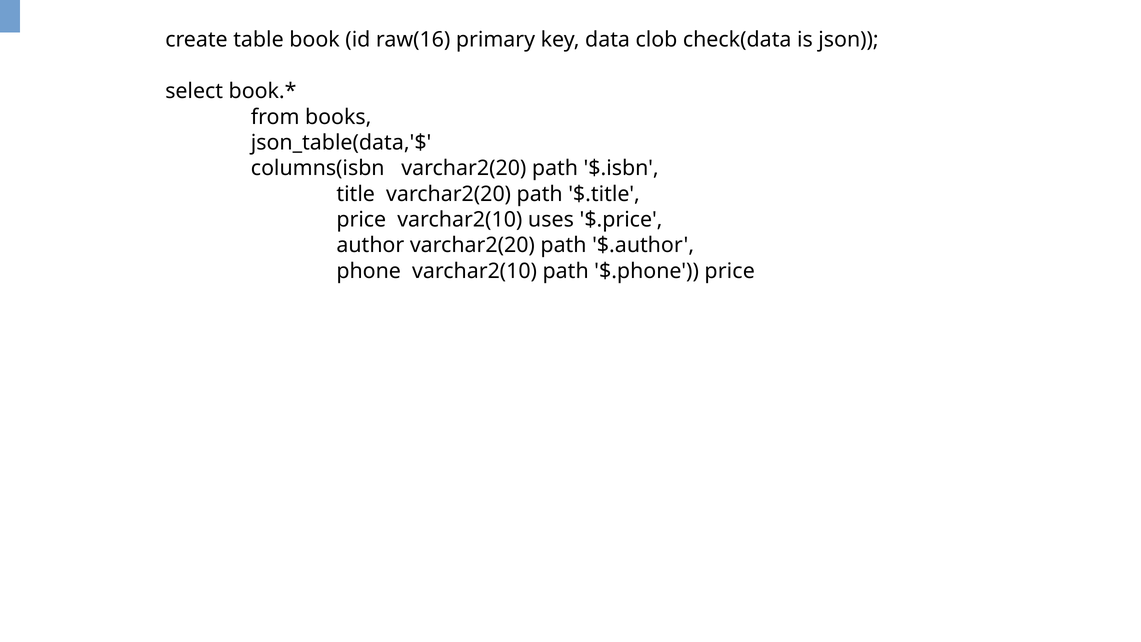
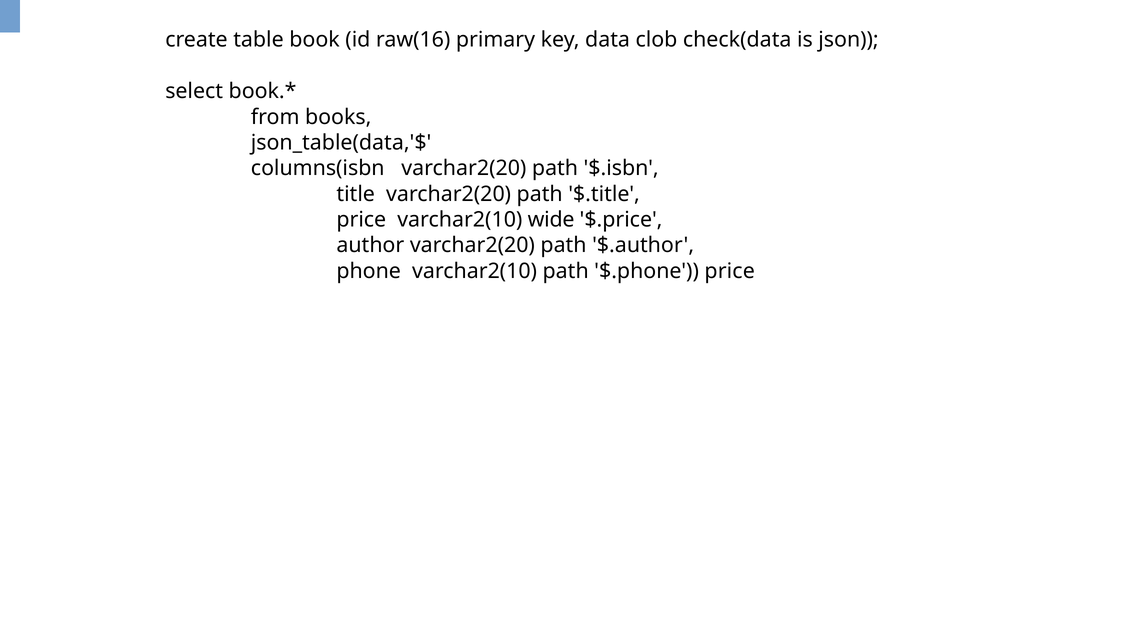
uses: uses -> wide
